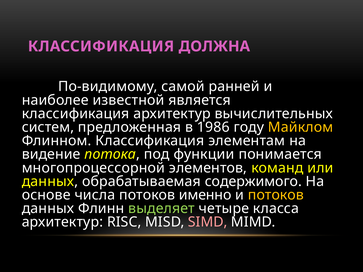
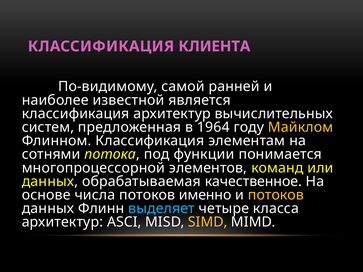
ДОЛЖНА: ДОЛЖНА -> КЛИЕНТА
1986: 1986 -> 1964
видение: видение -> сотнями
содержимого: содержимого -> качественное
выделяет colour: light green -> light blue
RISC: RISC -> ASCI
SIMD colour: pink -> yellow
